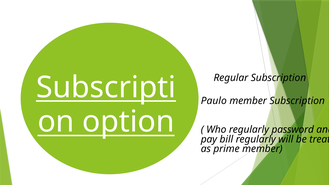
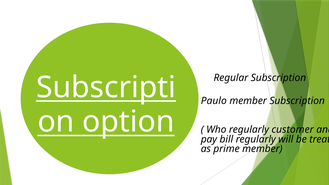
password: password -> customer
